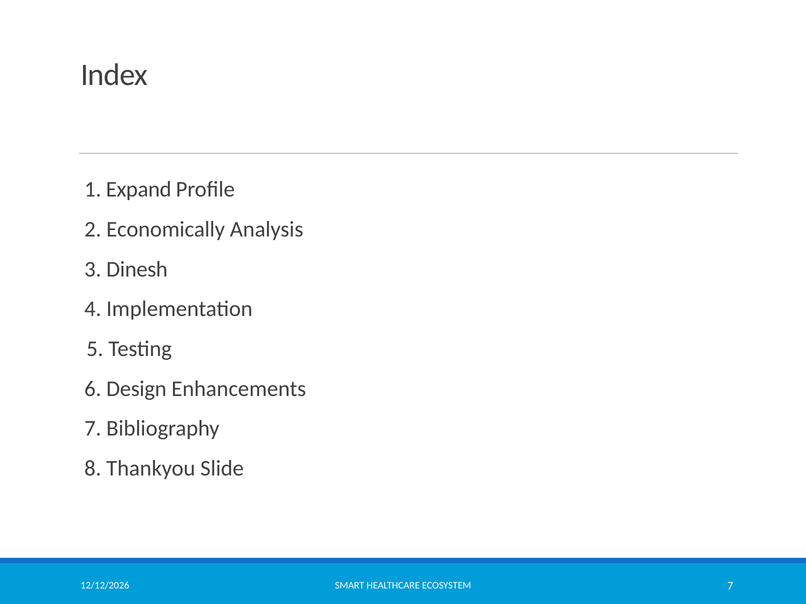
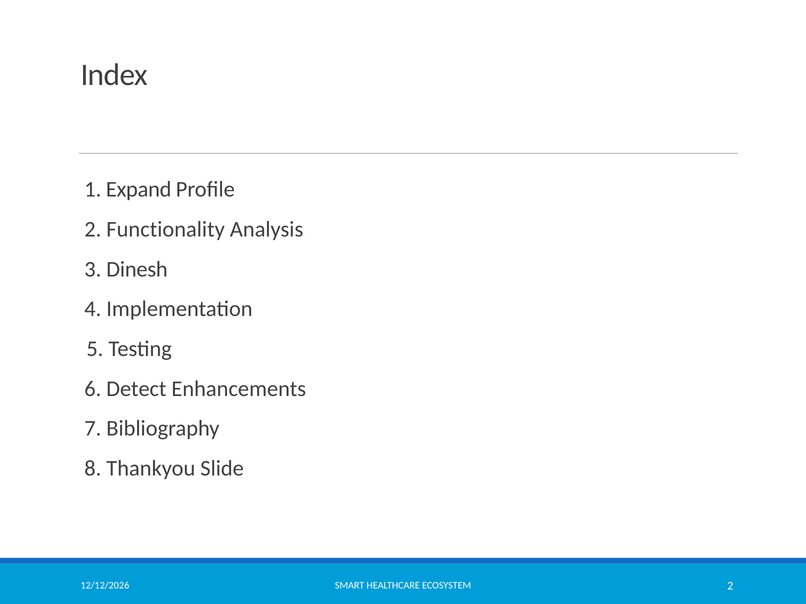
Economically: Economically -> Functionality
Design: Design -> Detect
ECOSYSTEM 7: 7 -> 2
